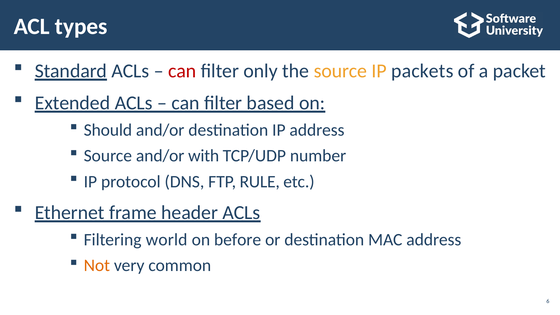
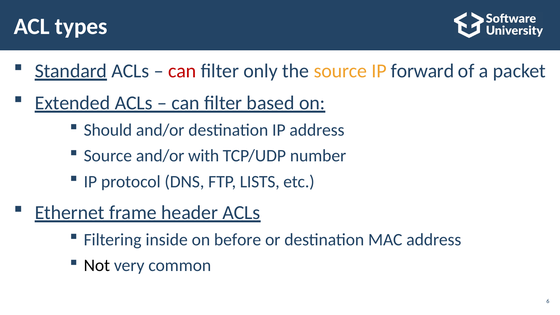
packets: packets -> forward
RULE: RULE -> LISTS
world: world -> inside
Not colour: orange -> black
